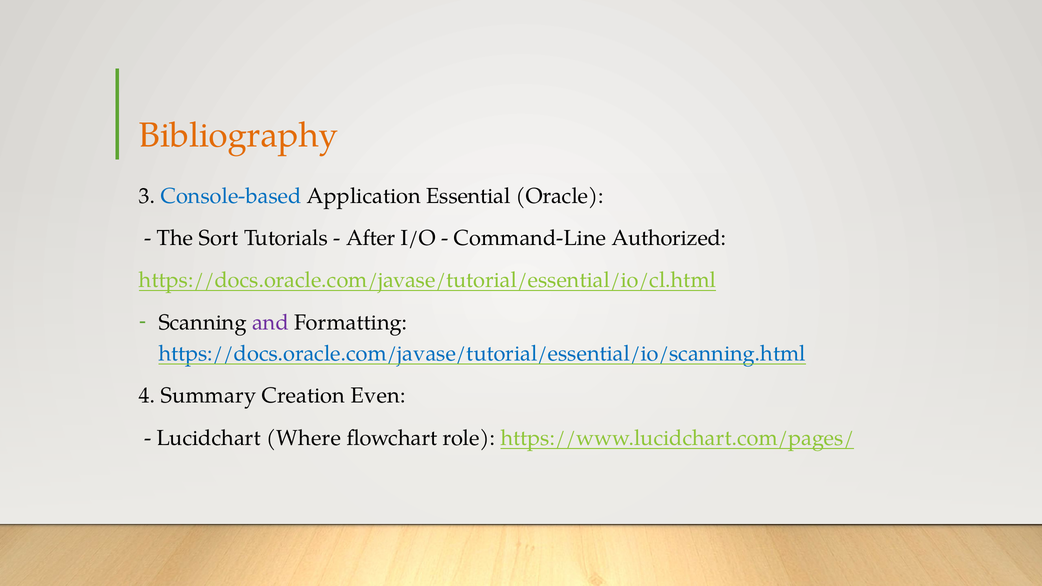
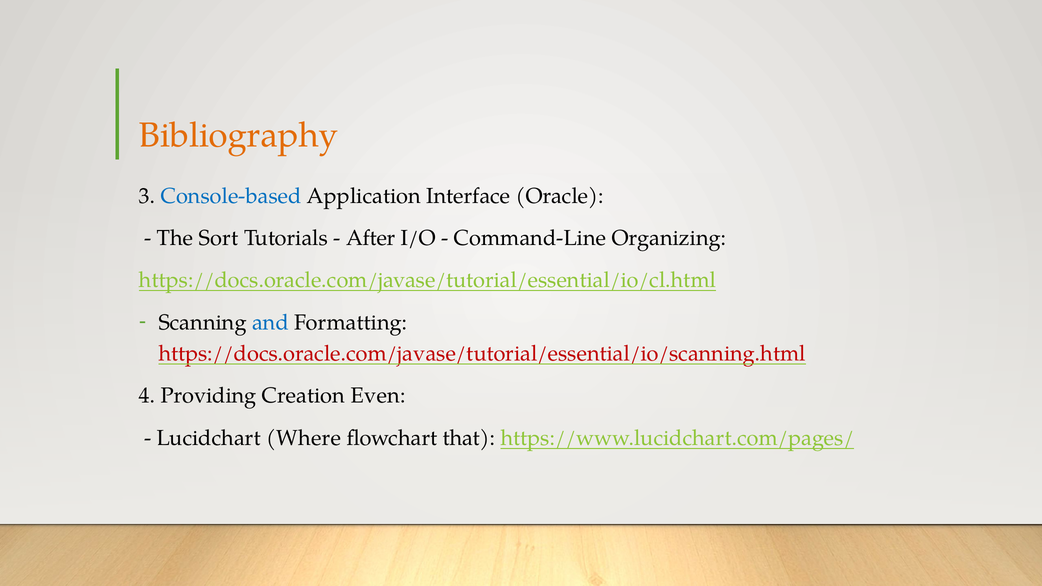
Essential: Essential -> Interface
Authorized: Authorized -> Organizing
and colour: purple -> blue
https://docs.oracle.com/javase/tutorial/essential/io/scanning.html colour: blue -> red
Summary: Summary -> Providing
role: role -> that
